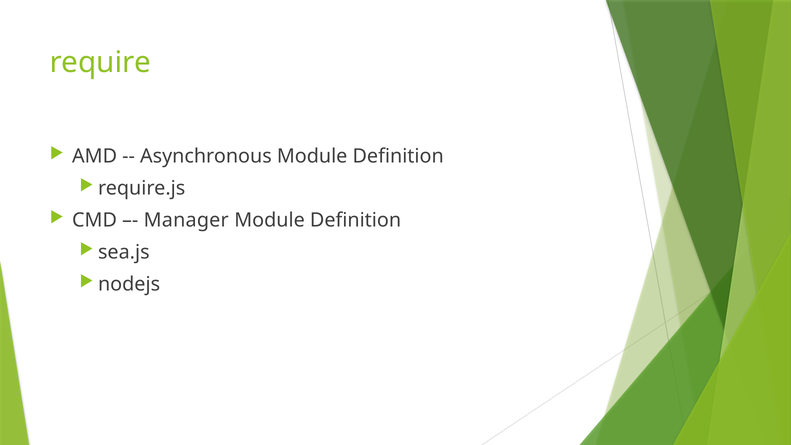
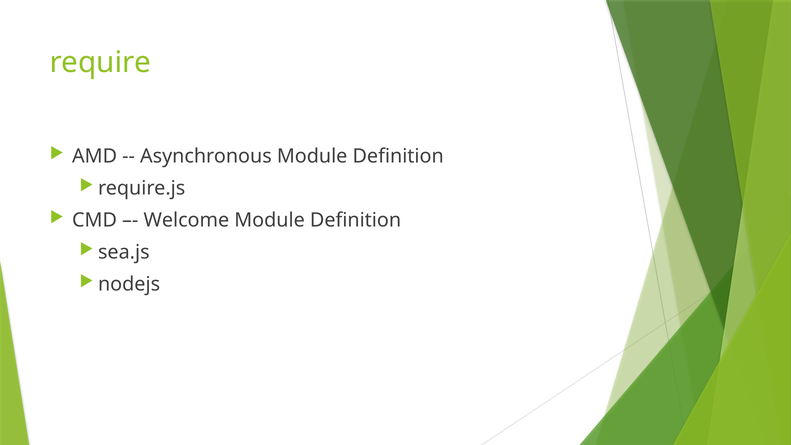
Manager: Manager -> Welcome
